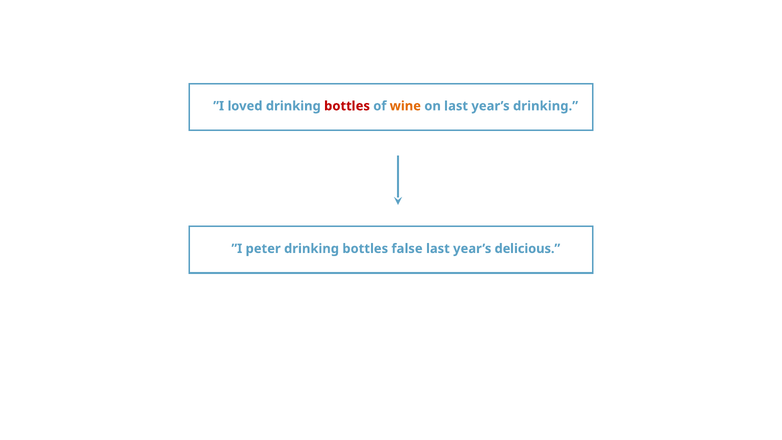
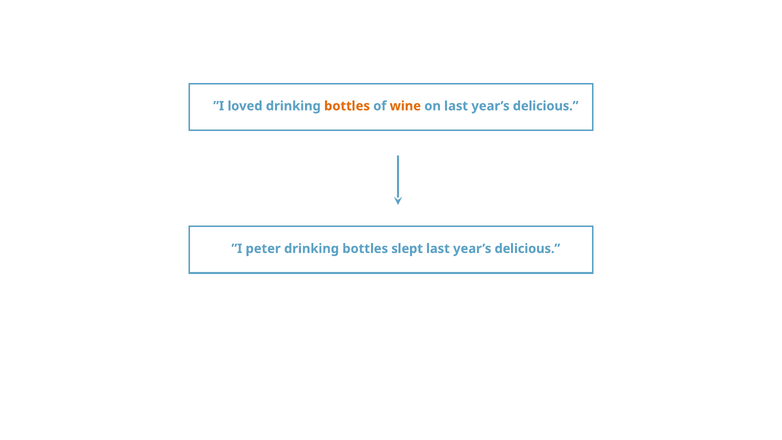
bottles at (347, 106) colour: red -> orange
on last year’s drinking: drinking -> delicious
false: false -> slept
